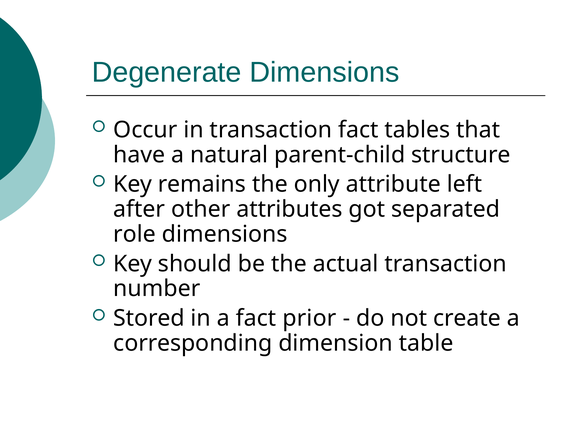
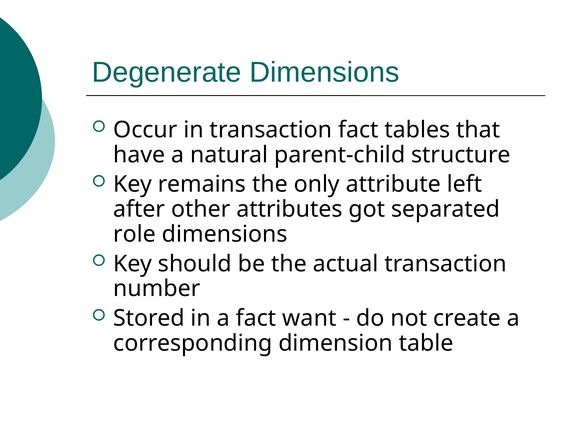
prior: prior -> want
